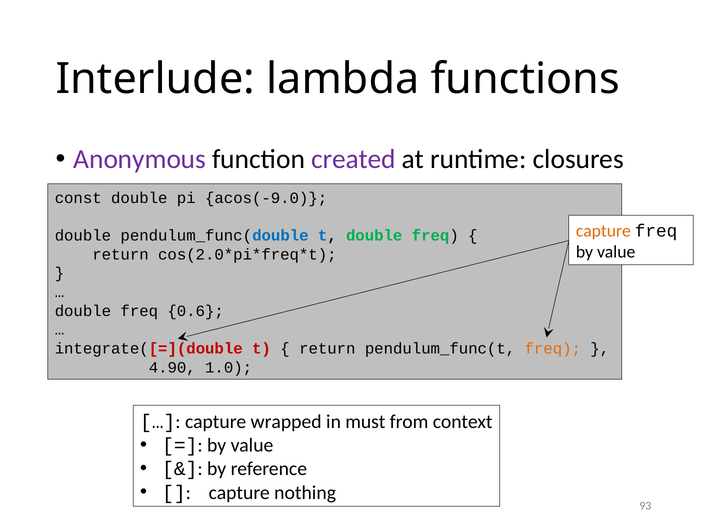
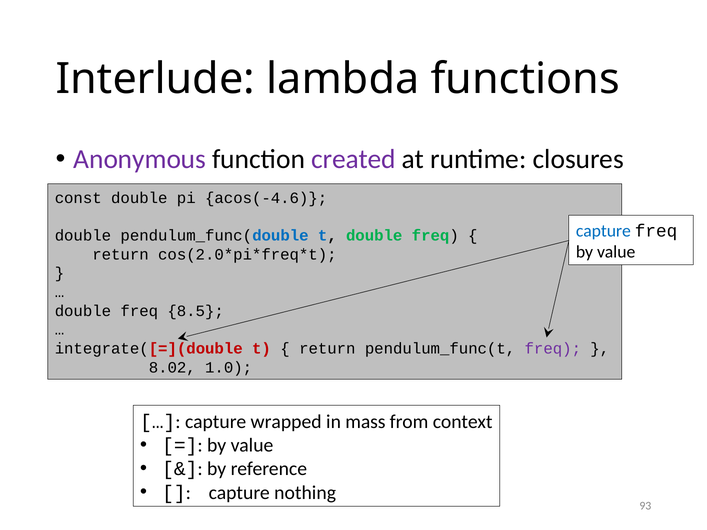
acos(-9.0: acos(-9.0 -> acos(-4.6
capture at (603, 231) colour: orange -> blue
0.6: 0.6 -> 8.5
freq at (553, 349) colour: orange -> purple
4.90: 4.90 -> 8.02
must: must -> mass
